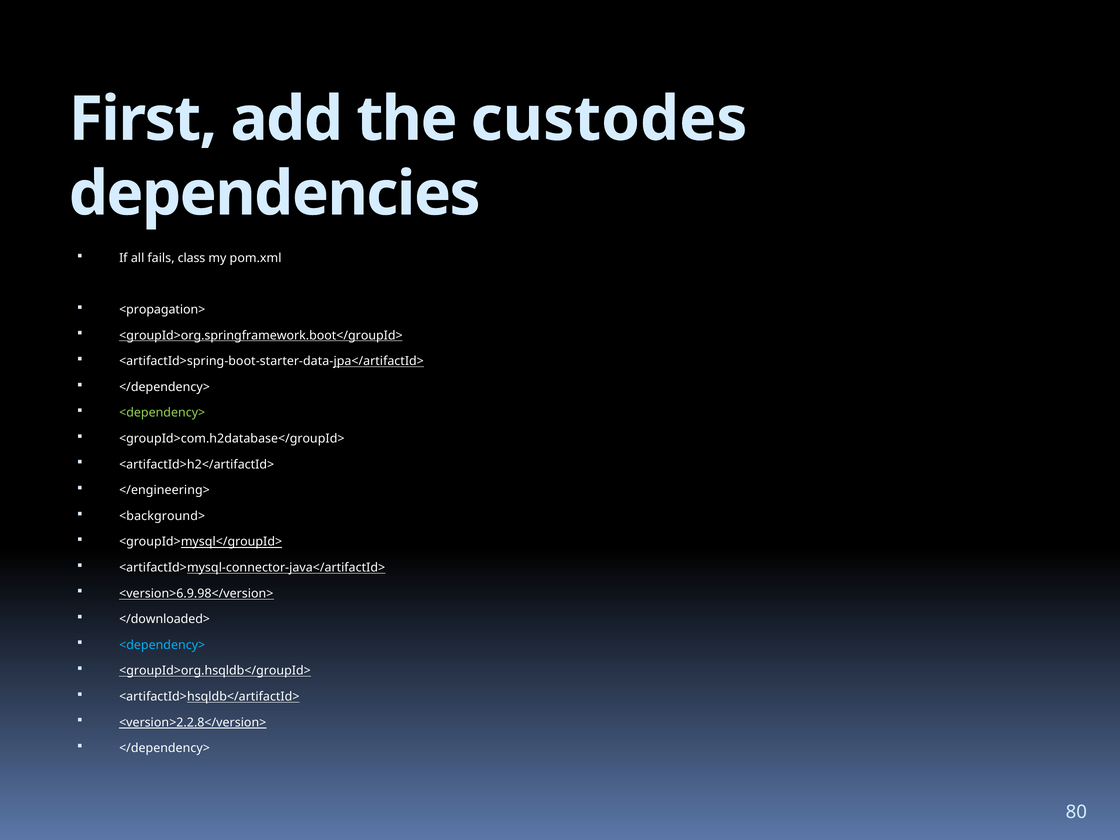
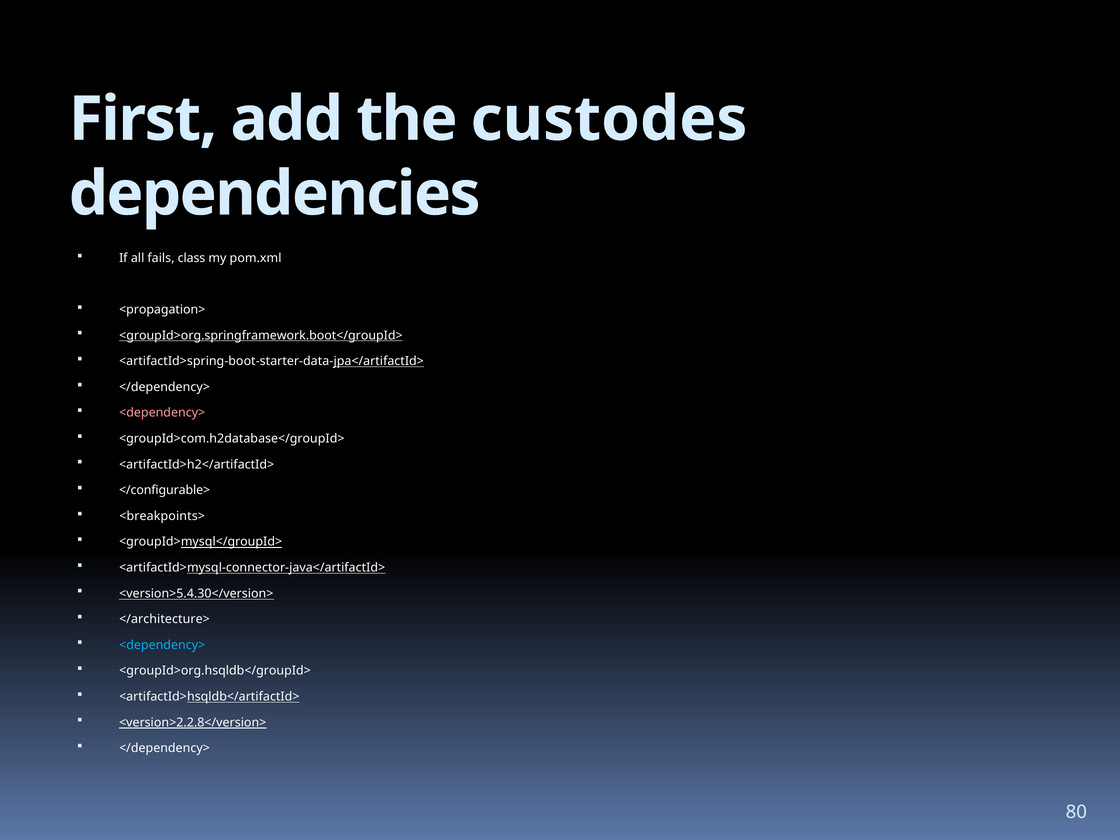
<dependency> at (162, 413) colour: light green -> pink
</engineering>: </engineering> -> </configurable>
<background>: <background> -> <breakpoints>
<version>6.9.98</version>: <version>6.9.98</version> -> <version>5.4.30</version>
</downloaded>: </downloaded> -> </architecture>
<groupId>org.hsqldb</groupId> underline: present -> none
